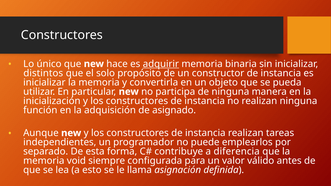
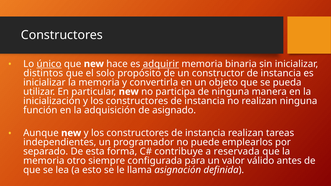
único underline: none -> present
diferencia: diferencia -> reservada
void: void -> otro
